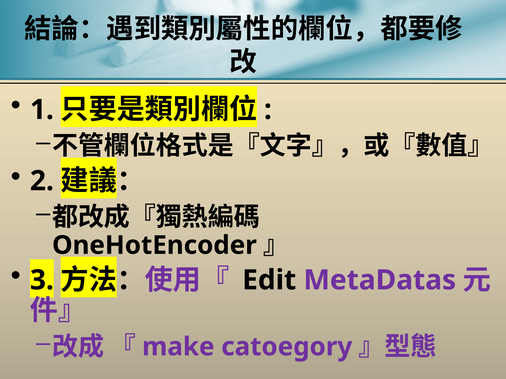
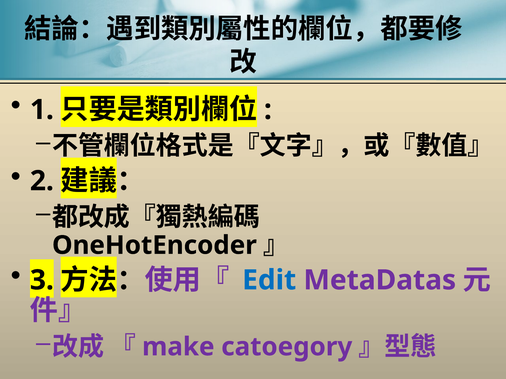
Edit colour: black -> blue
